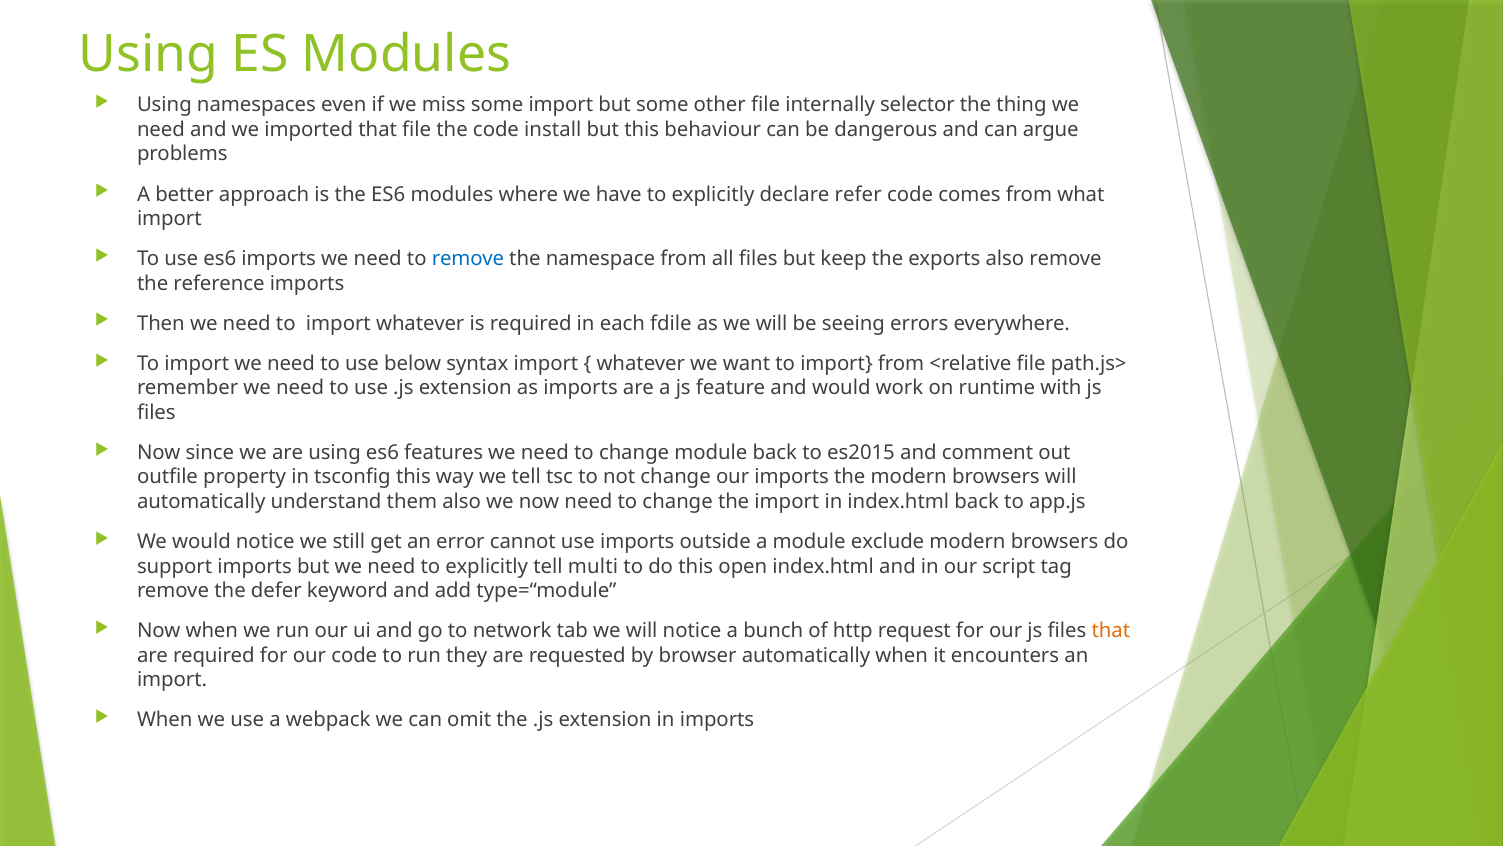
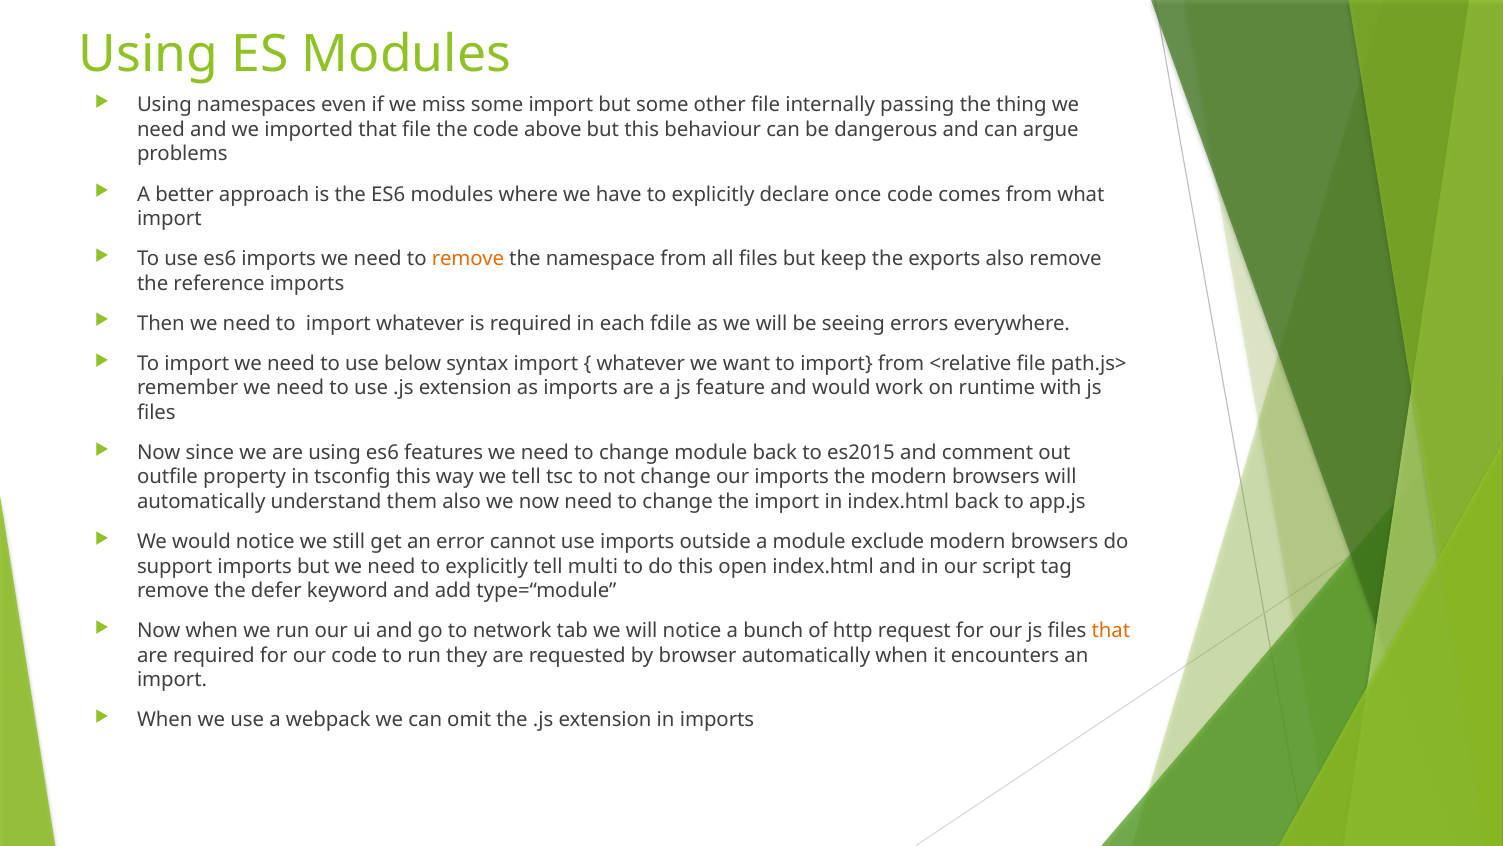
selector: selector -> passing
install: install -> above
refer: refer -> once
remove at (468, 259) colour: blue -> orange
